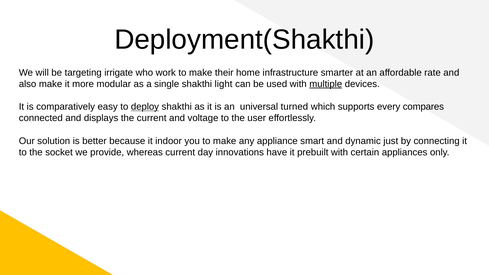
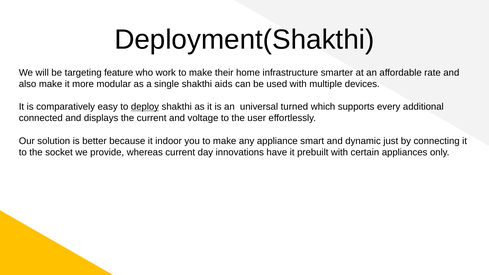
irrigate: irrigate -> feature
light: light -> aids
multiple underline: present -> none
compares: compares -> additional
